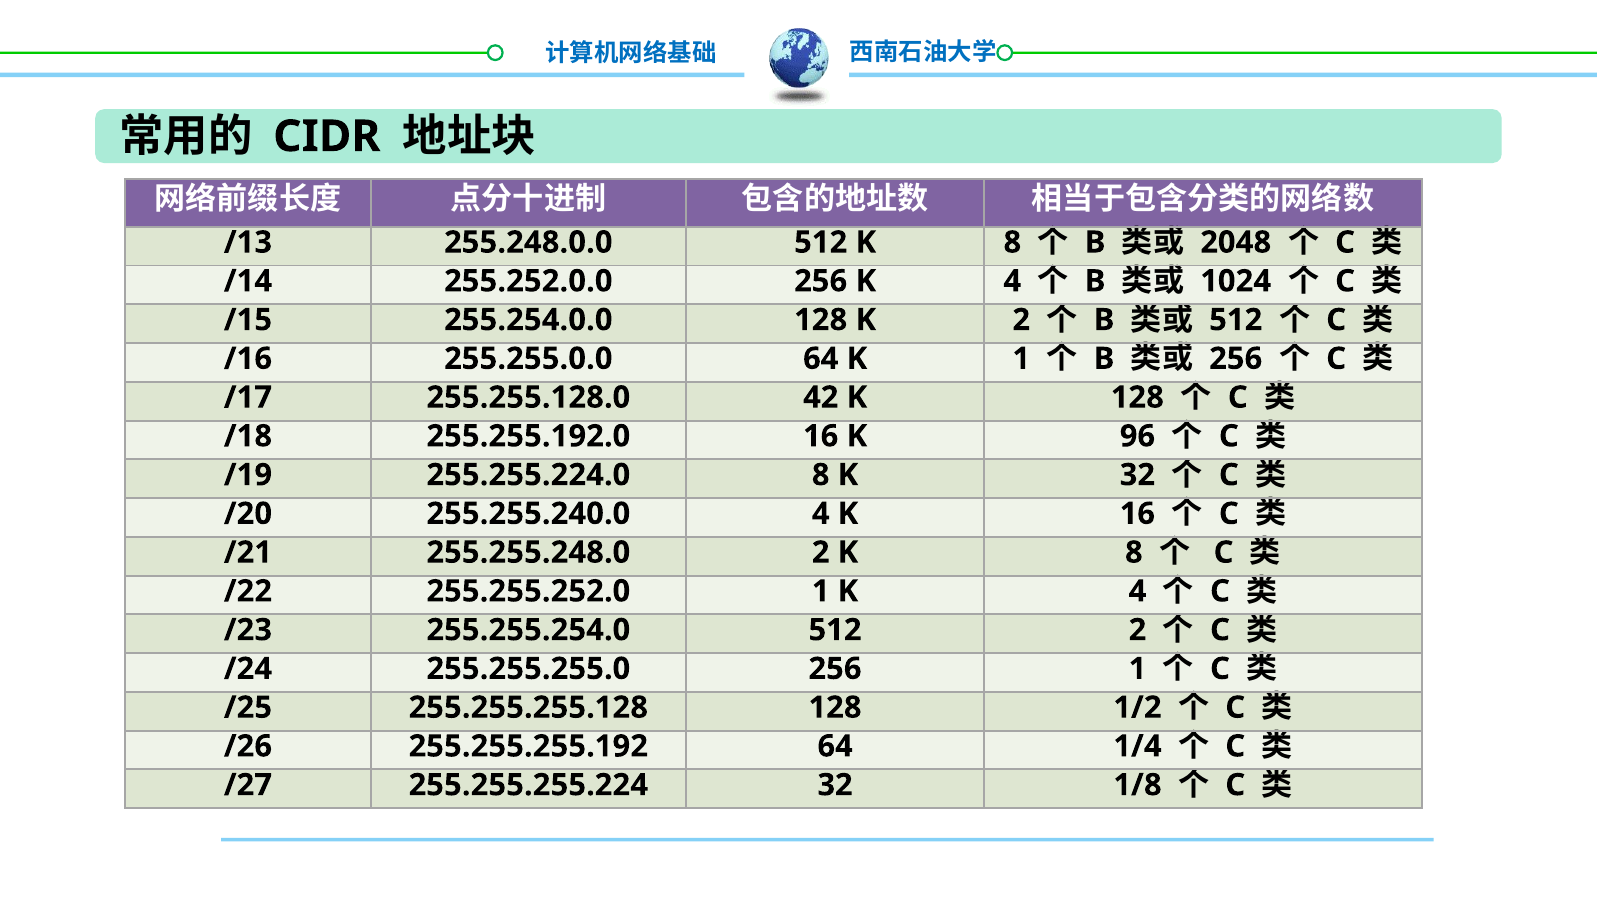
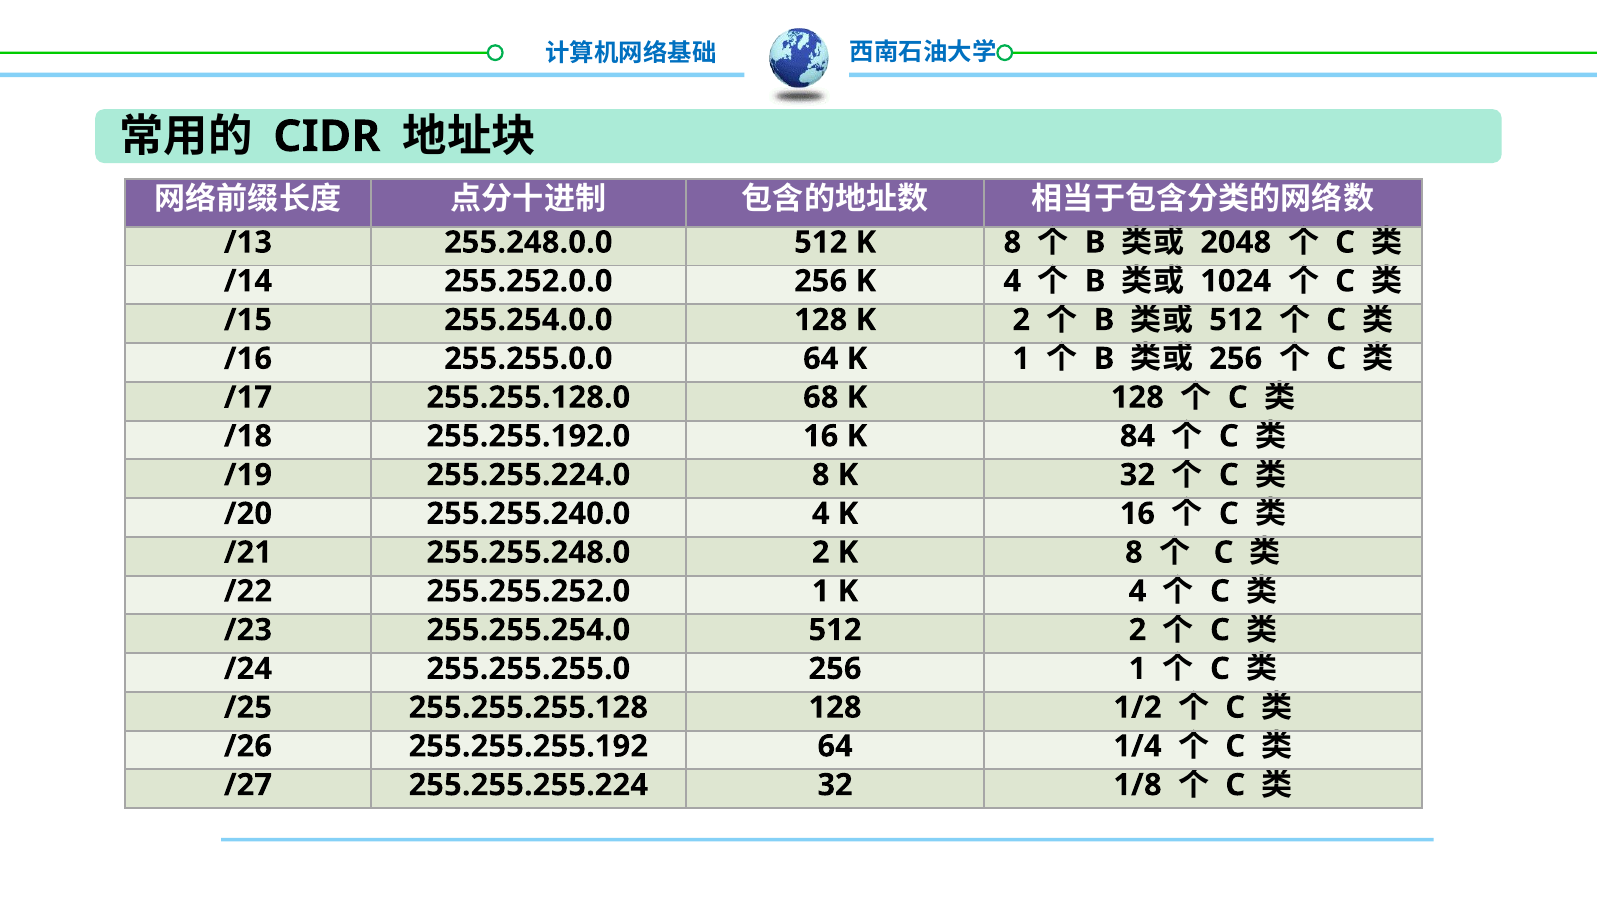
42: 42 -> 68
96: 96 -> 84
